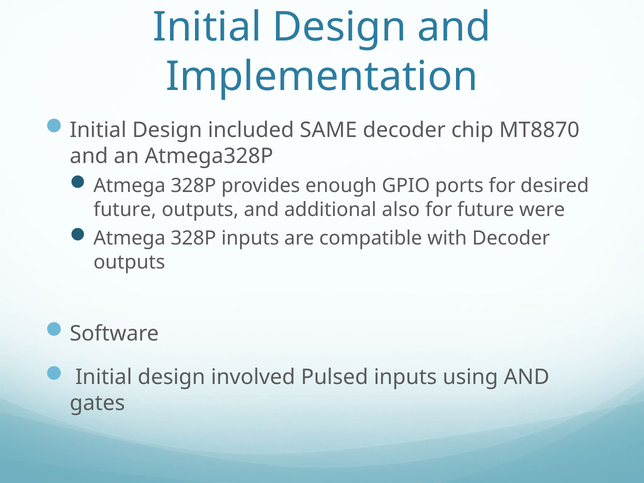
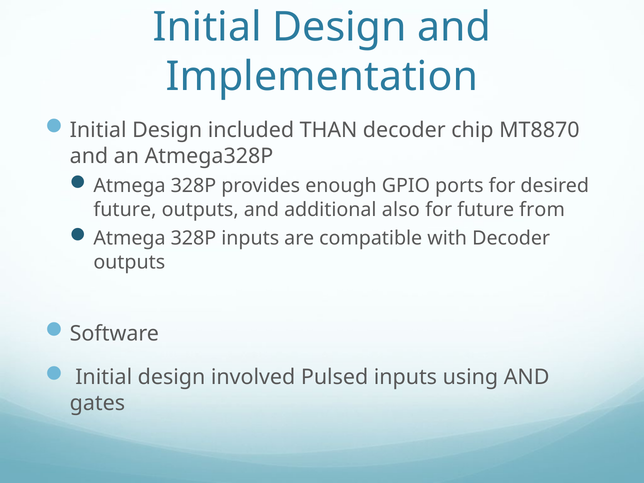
SAME: SAME -> THAN
were: were -> from
